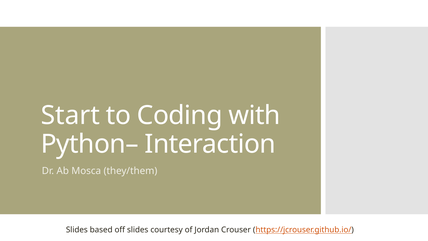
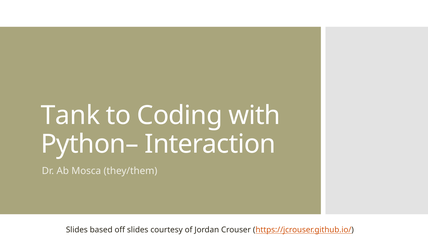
Start: Start -> Tank
